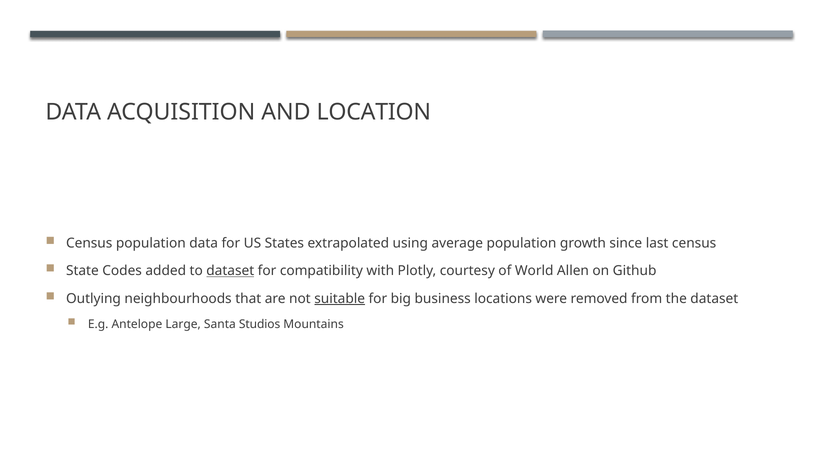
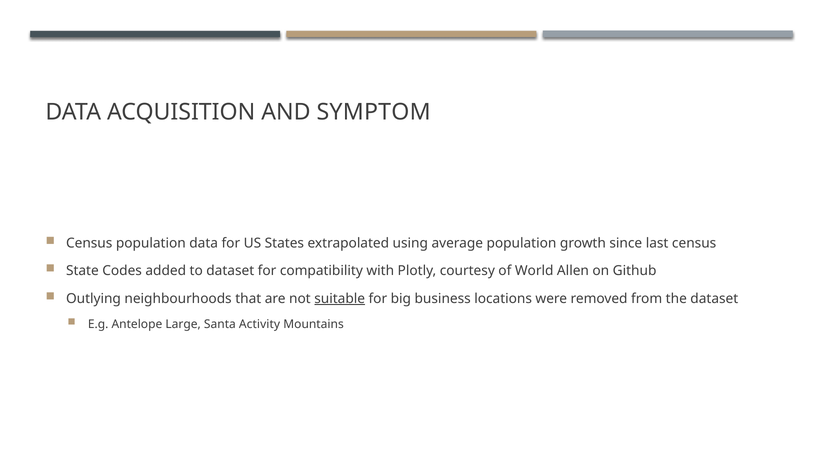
LOCATION: LOCATION -> SYMPTOM
dataset at (230, 271) underline: present -> none
Studios: Studios -> Activity
